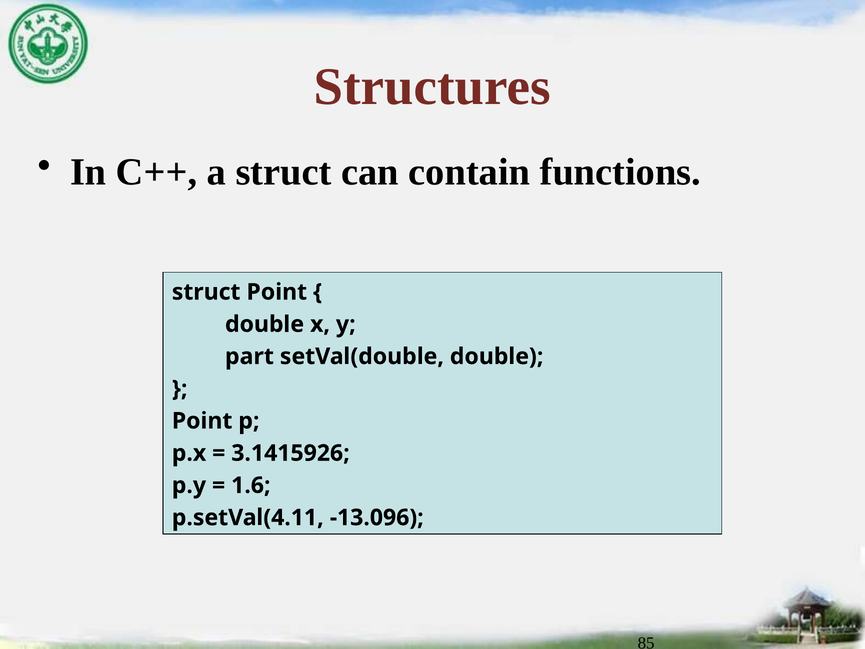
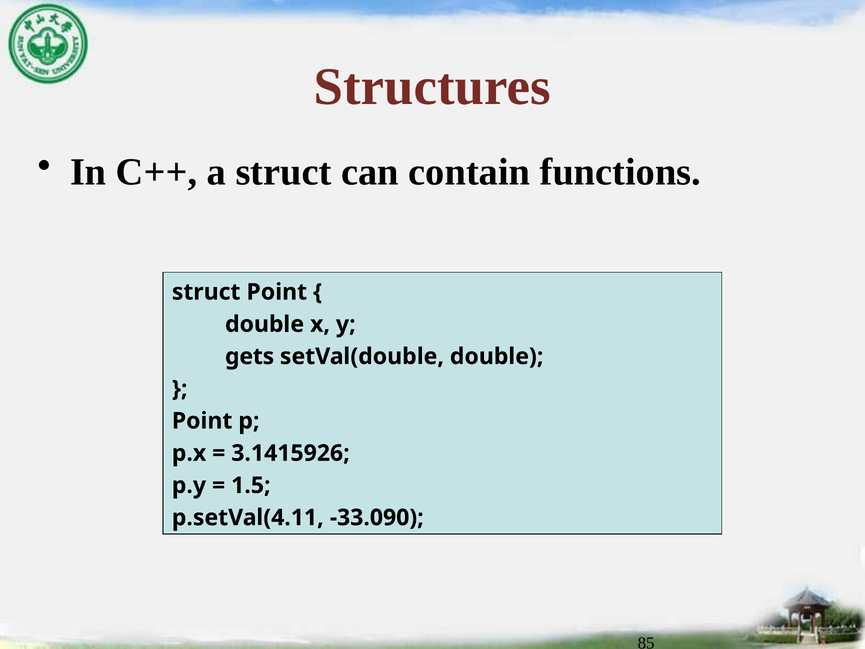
part: part -> gets
1.6: 1.6 -> 1.5
-13.096: -13.096 -> -33.090
